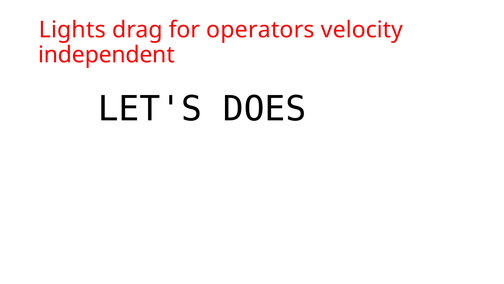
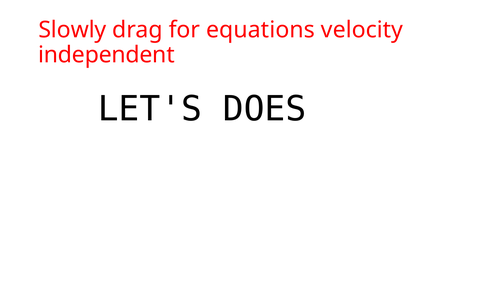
Lights: Lights -> Slowly
operators: operators -> equations
